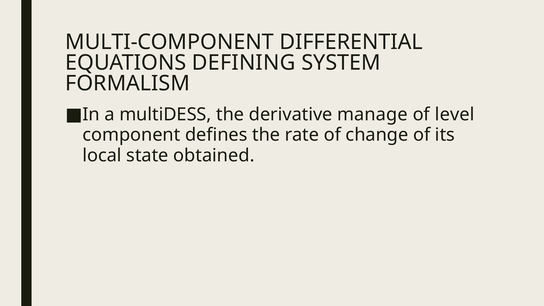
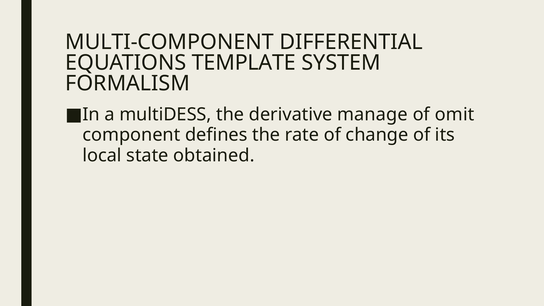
DEFINING: DEFINING -> TEMPLATE
level: level -> omit
